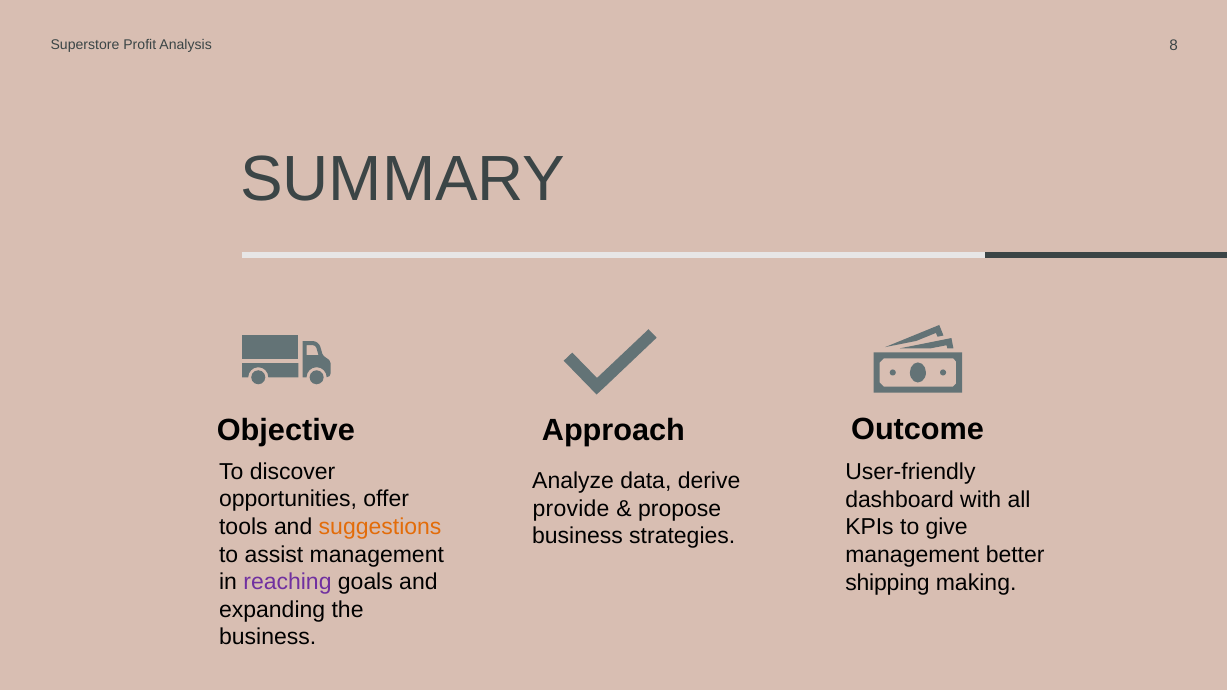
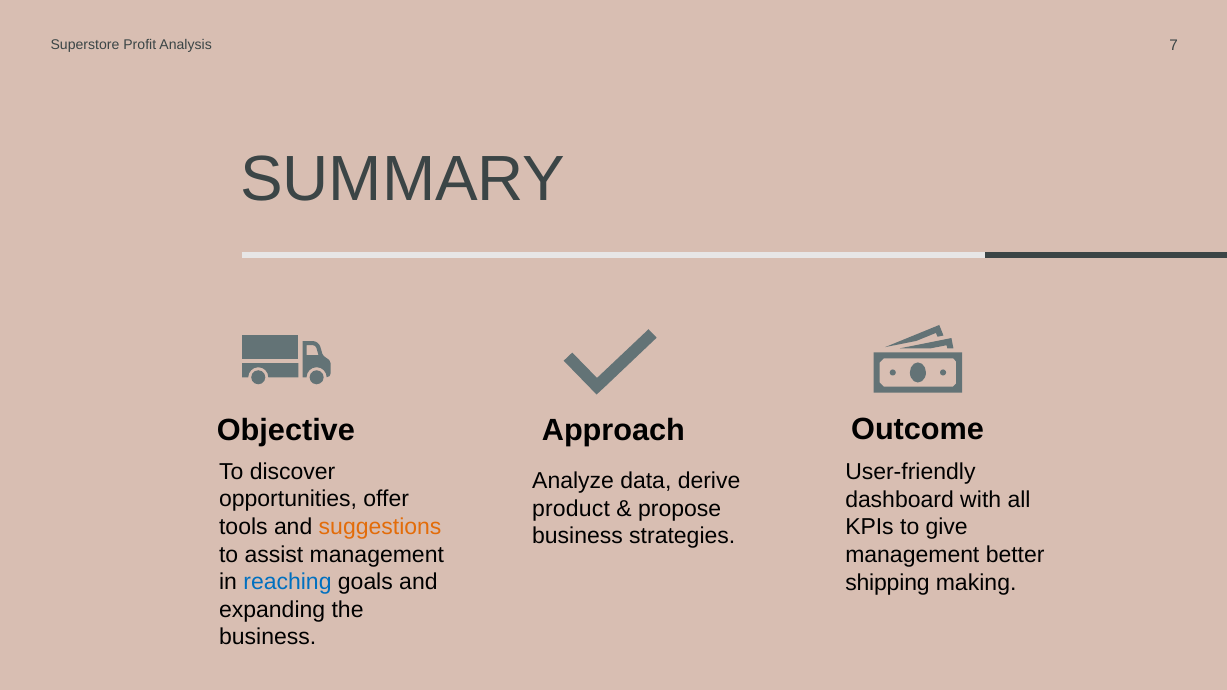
8: 8 -> 7
provide: provide -> product
reaching colour: purple -> blue
